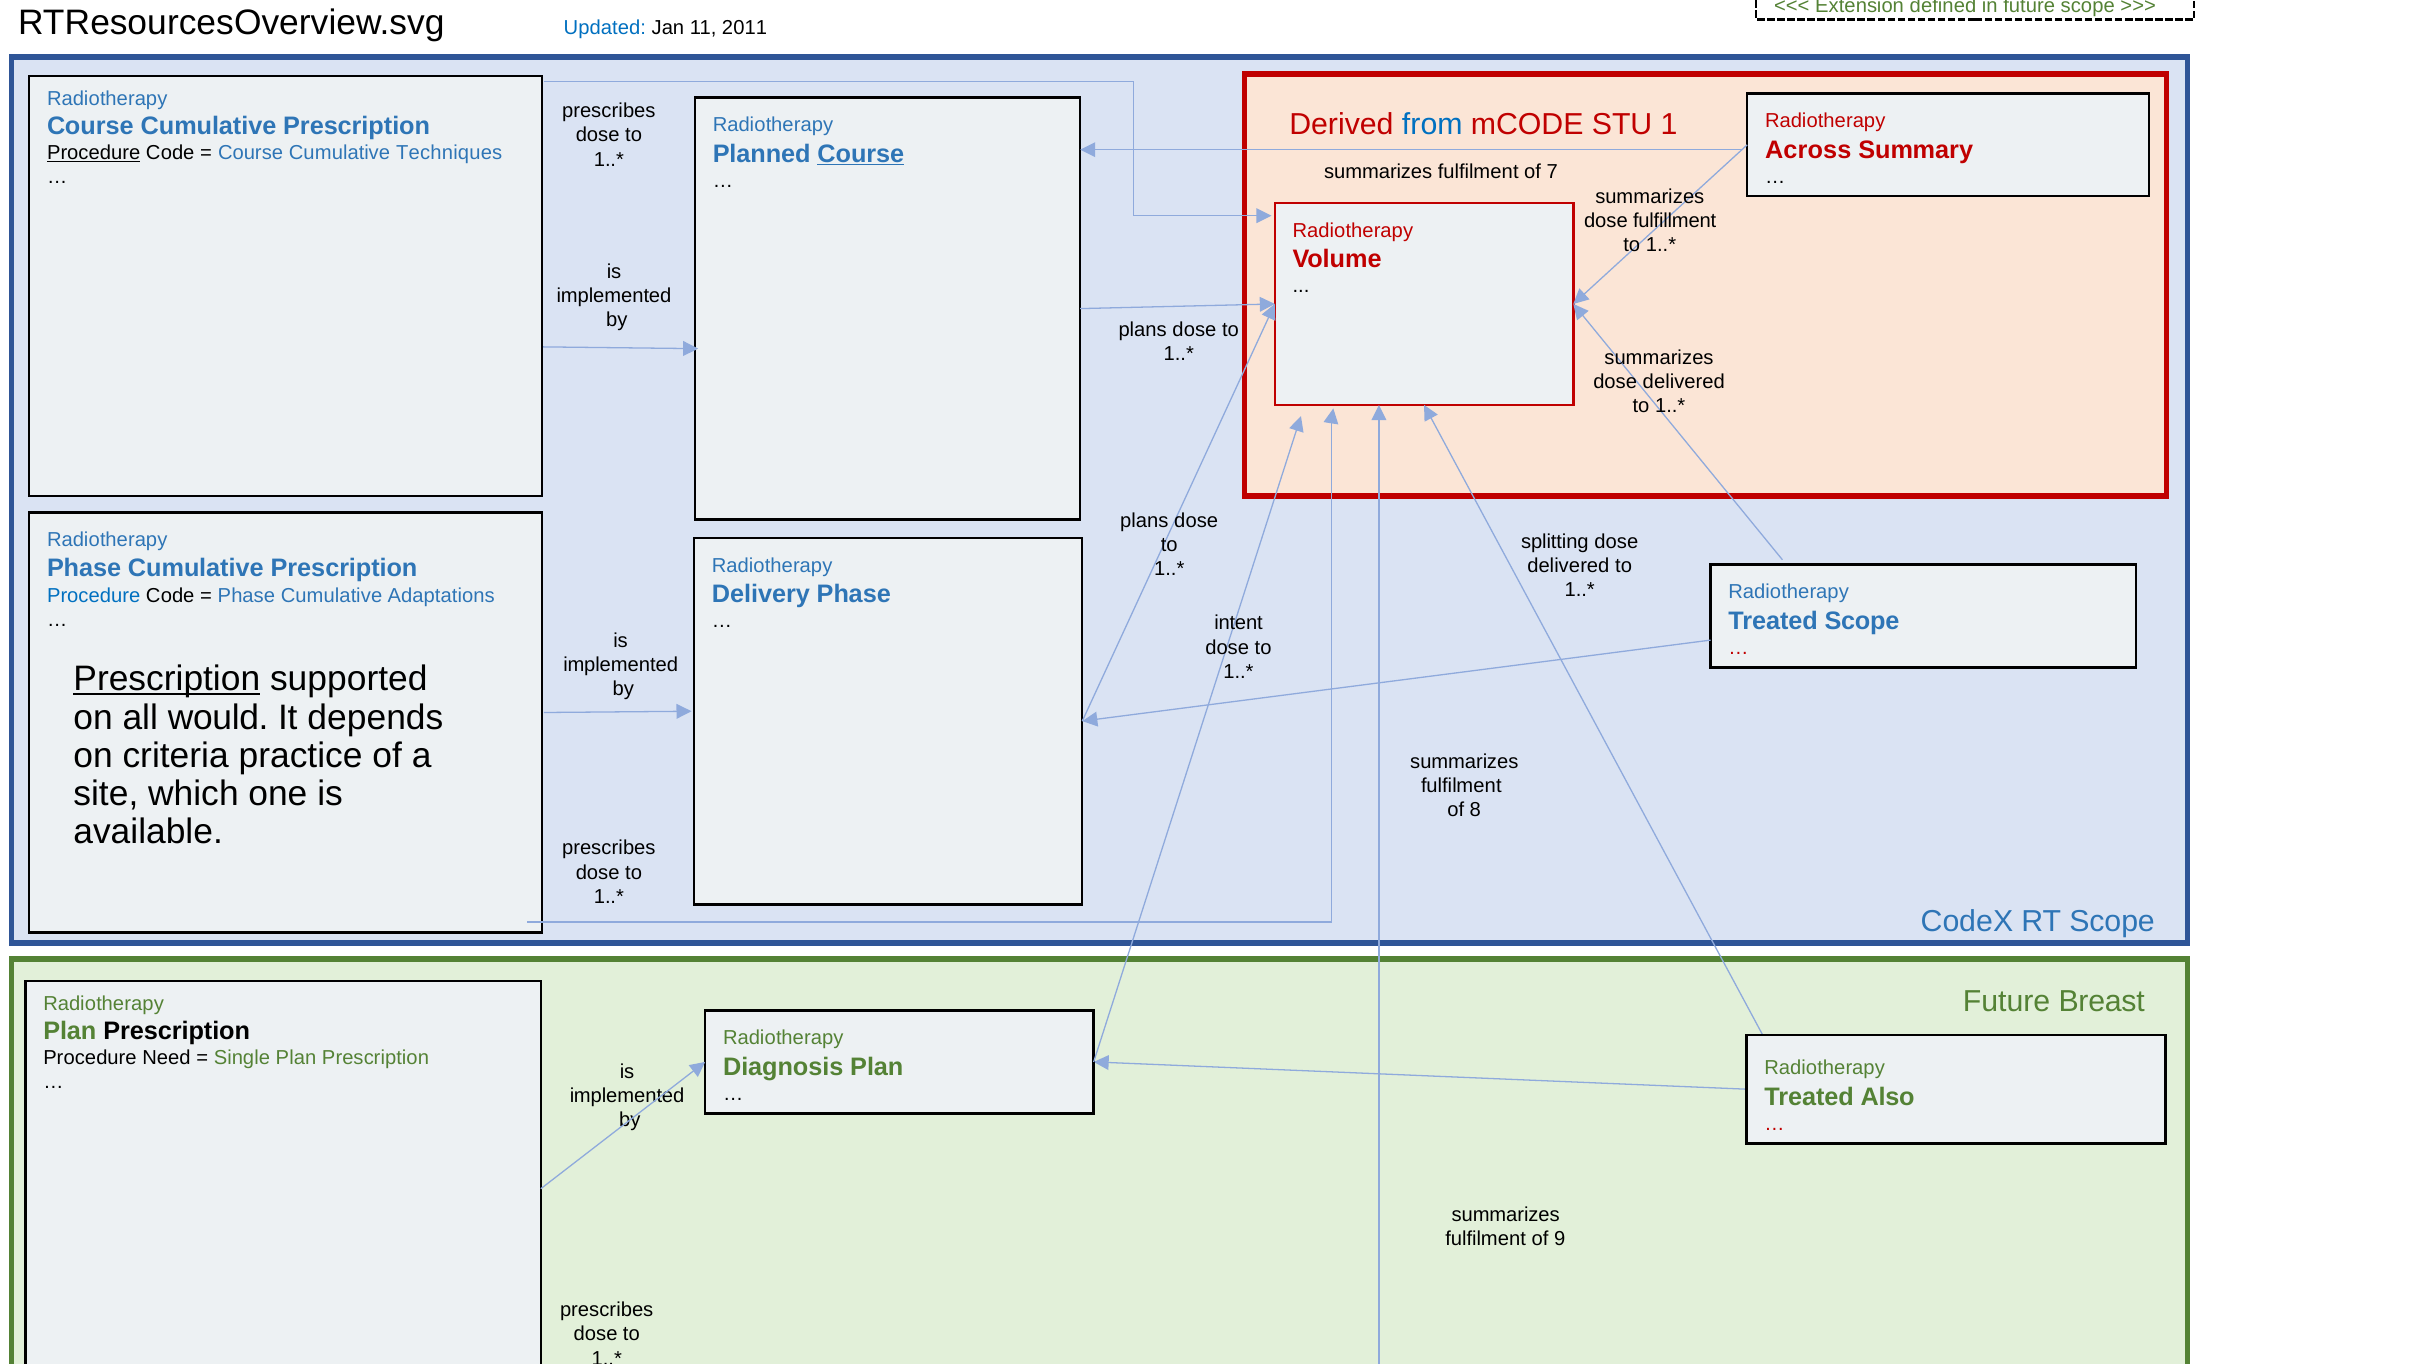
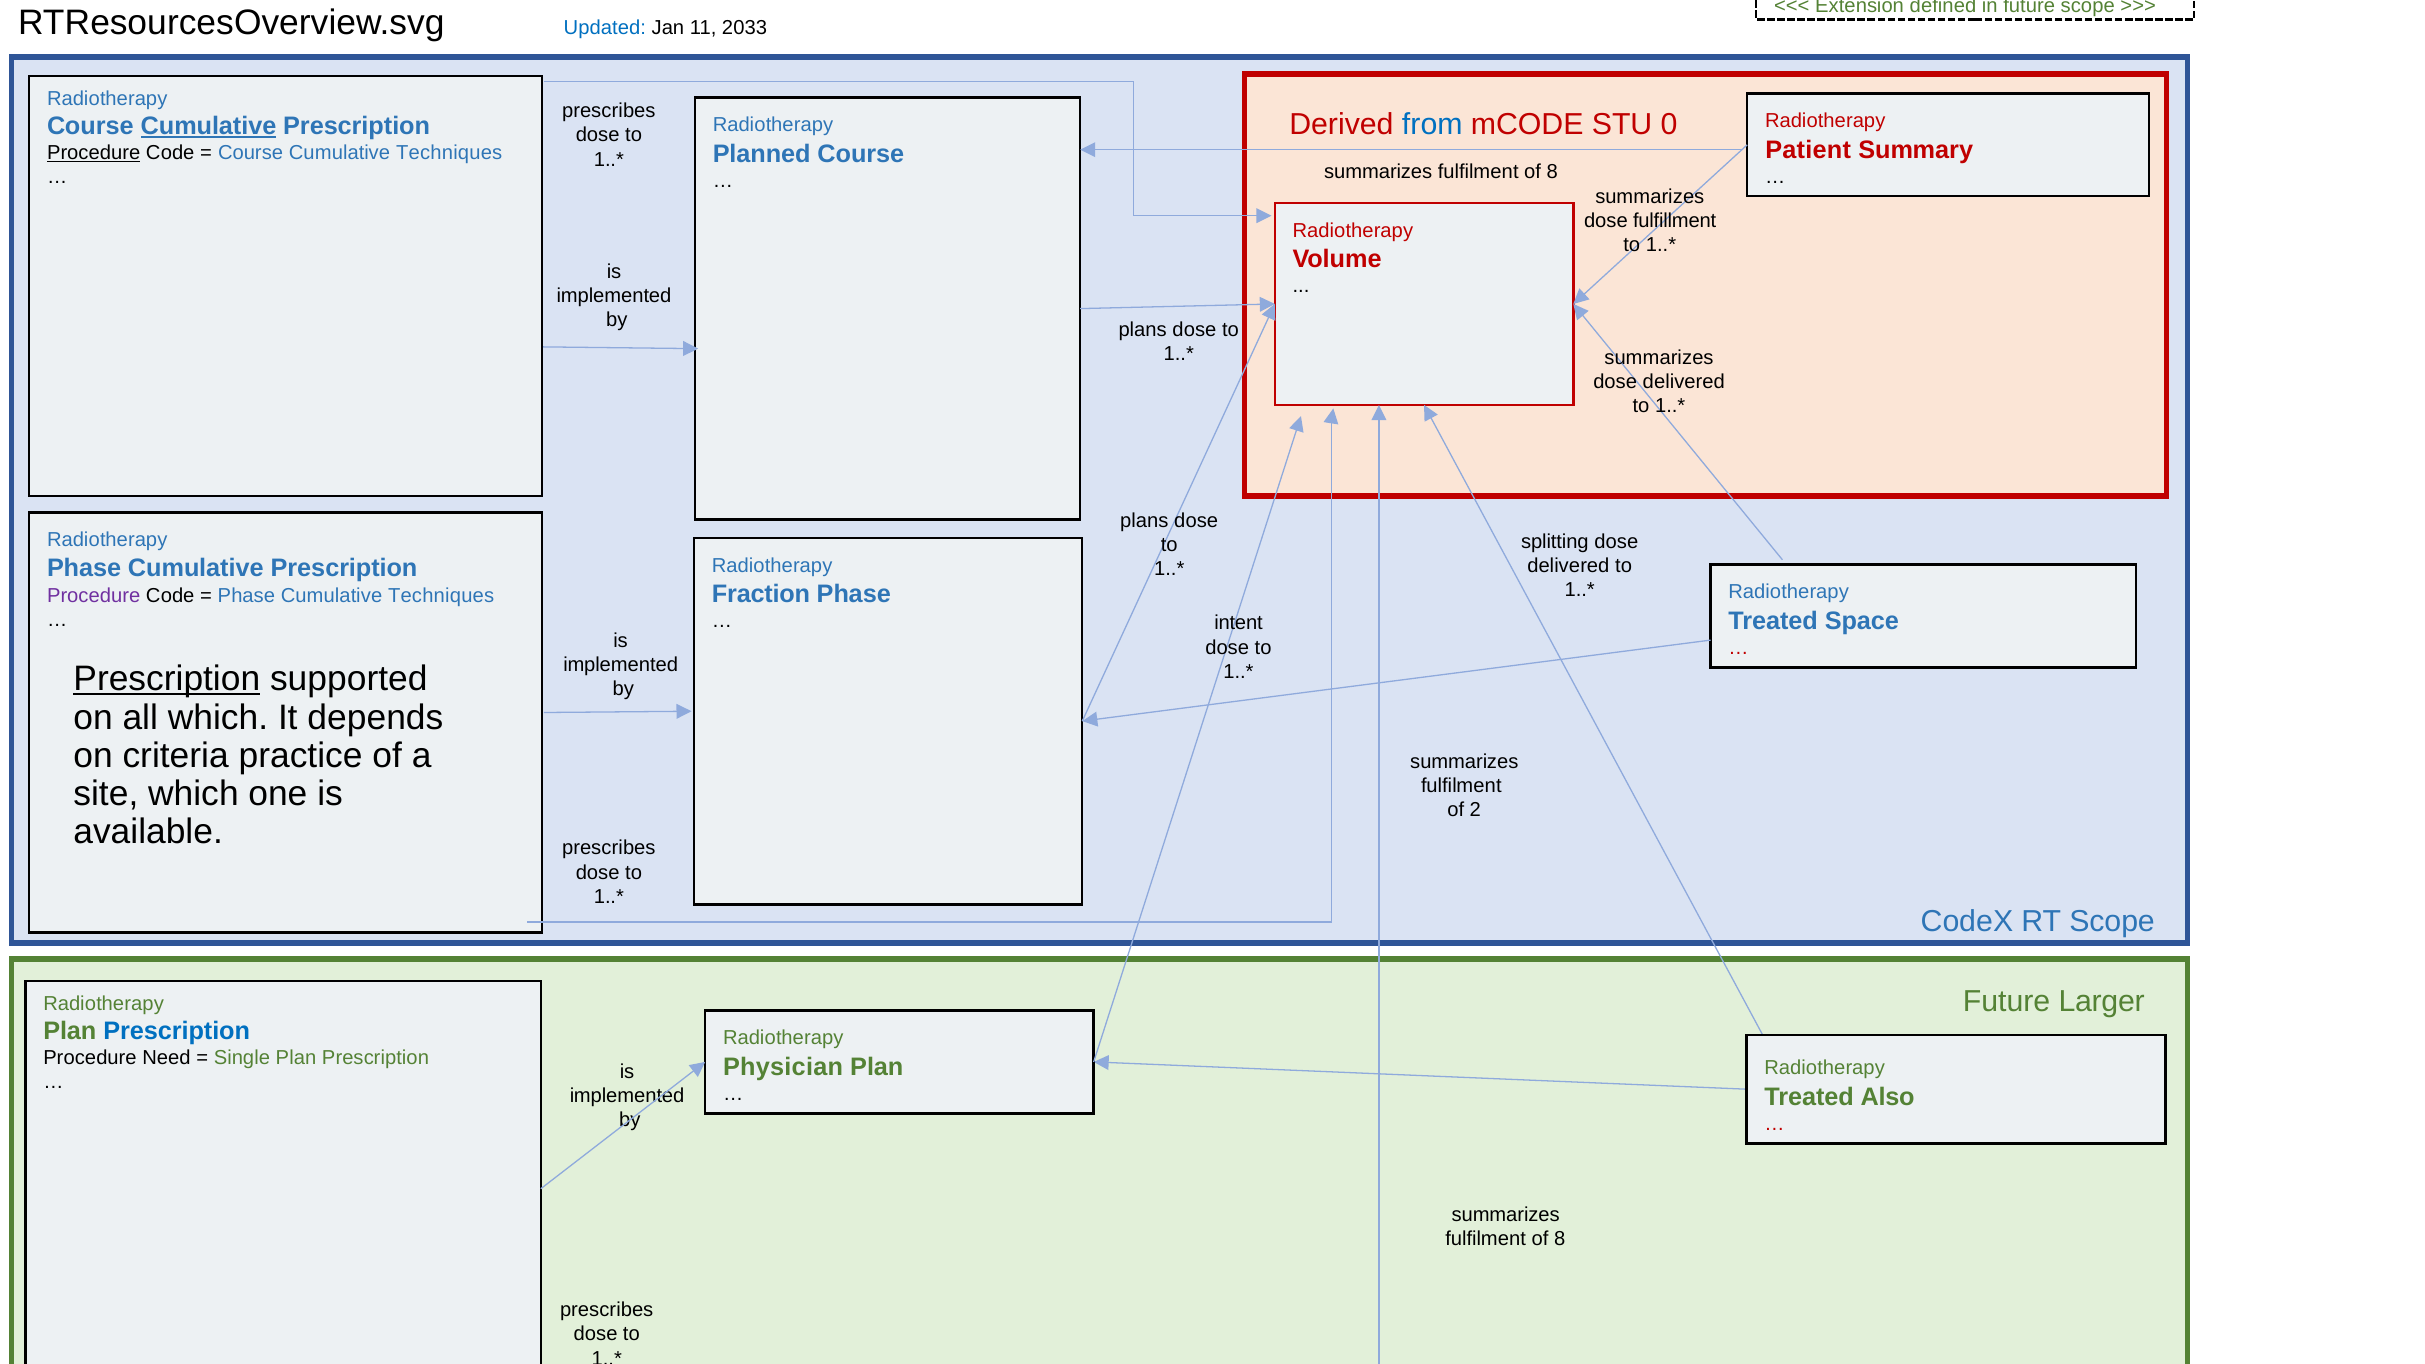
2011: 2011 -> 2033
1: 1 -> 0
Cumulative at (209, 126) underline: none -> present
Across: Across -> Patient
Course at (861, 154) underline: present -> none
7 at (1552, 171): 7 -> 8
Delivery: Delivery -> Fraction
Procedure at (94, 596) colour: blue -> purple
Phase Cumulative Adaptations: Adaptations -> Techniques
Treated Scope: Scope -> Space
all would: would -> which
8: 8 -> 2
Breast: Breast -> Larger
Prescription at (177, 1031) colour: black -> blue
Diagnosis: Diagnosis -> Physician
9 at (1560, 1239): 9 -> 8
